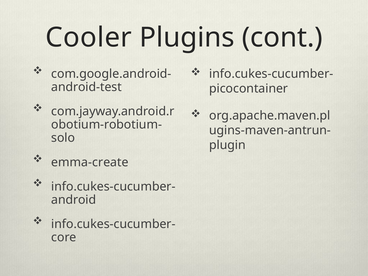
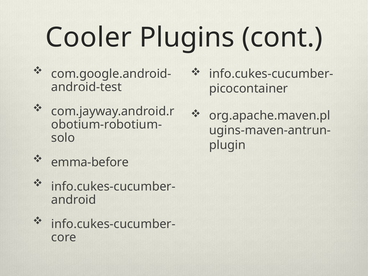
emma-create: emma-create -> emma-before
